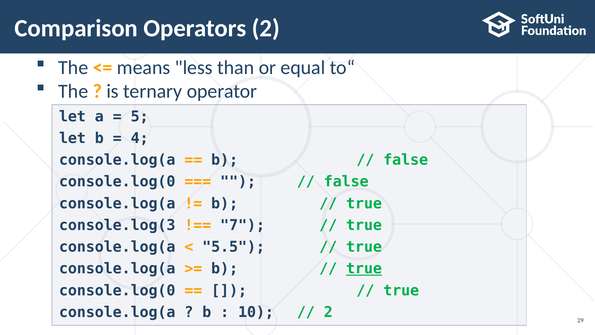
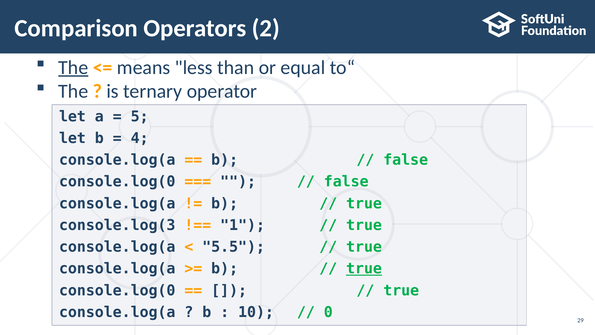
The at (73, 67) underline: none -> present
7: 7 -> 1
2 at (328, 312): 2 -> 0
